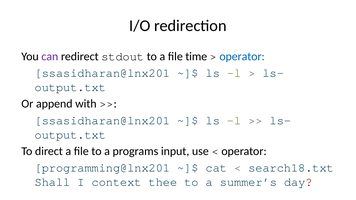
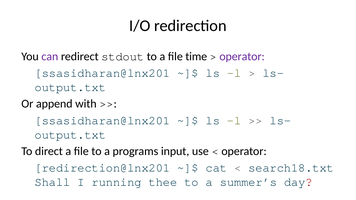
operator at (242, 56) colour: blue -> purple
programming@lnx201: programming@lnx201 -> redirection@lnx201
context: context -> running
